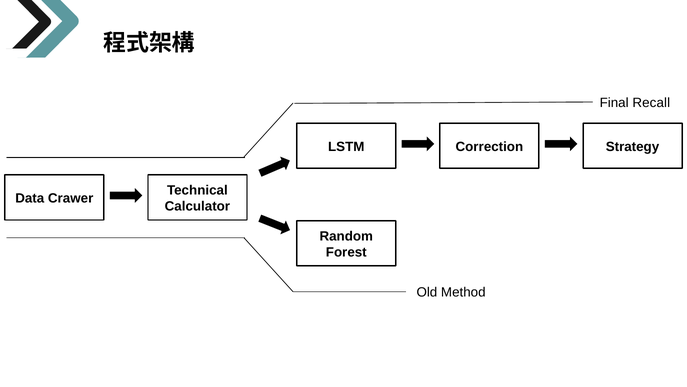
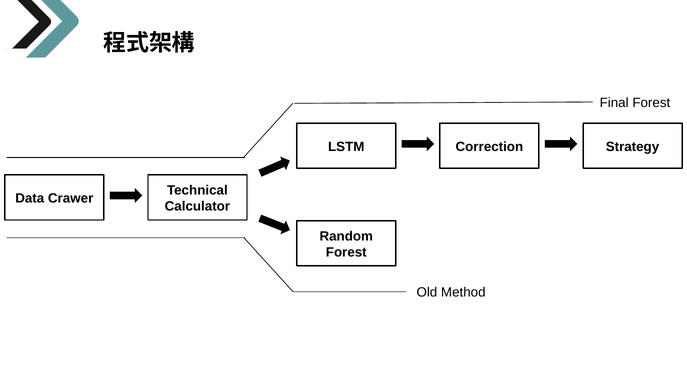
Final Recall: Recall -> Forest
